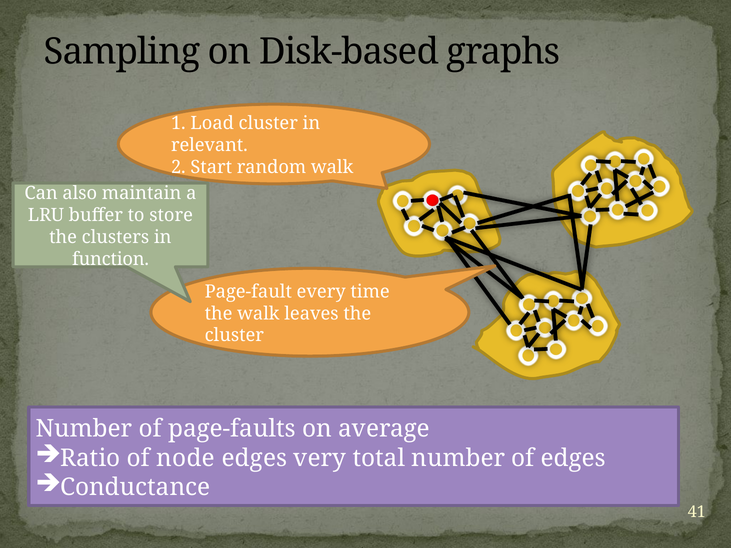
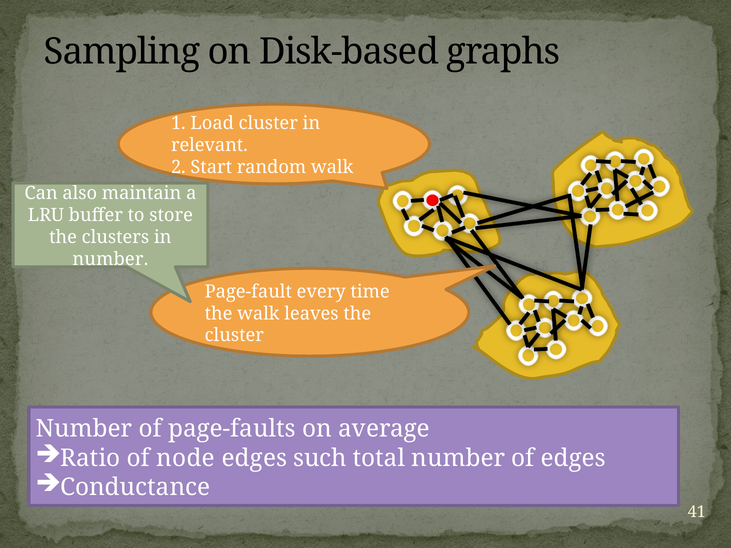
function at (111, 259): function -> number
very: very -> such
